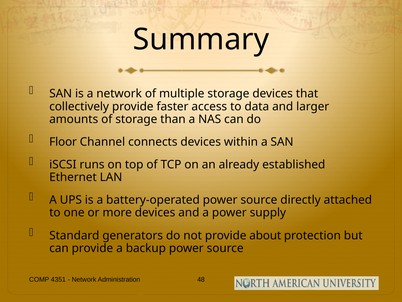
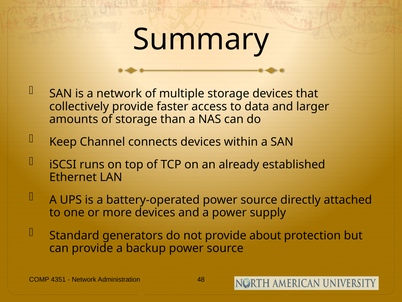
Floor: Floor -> Keep
